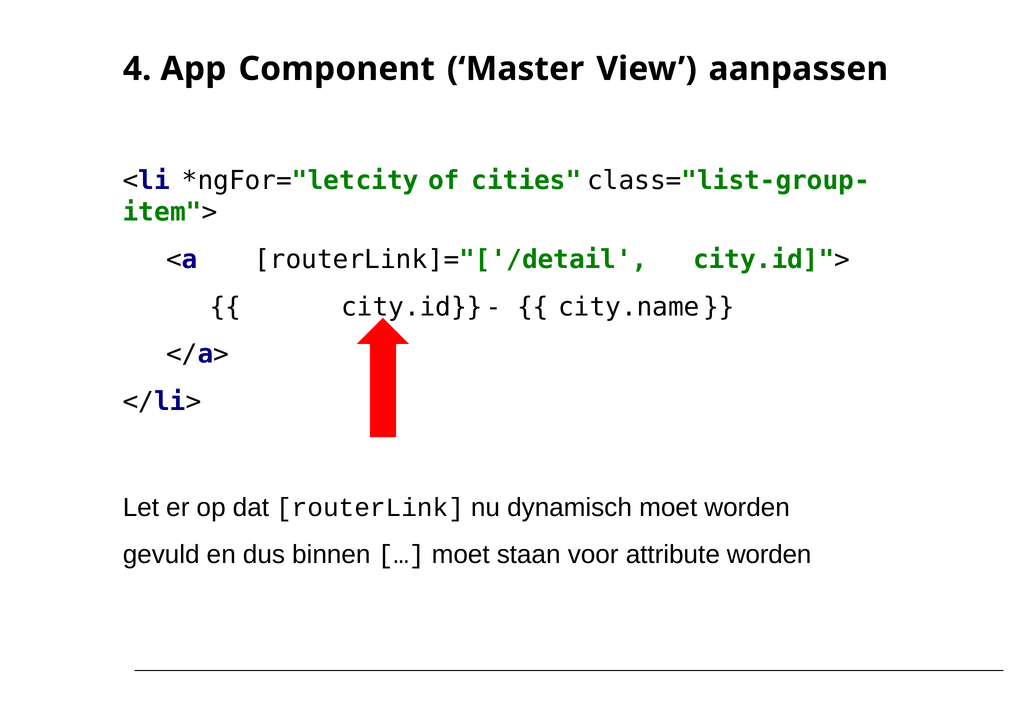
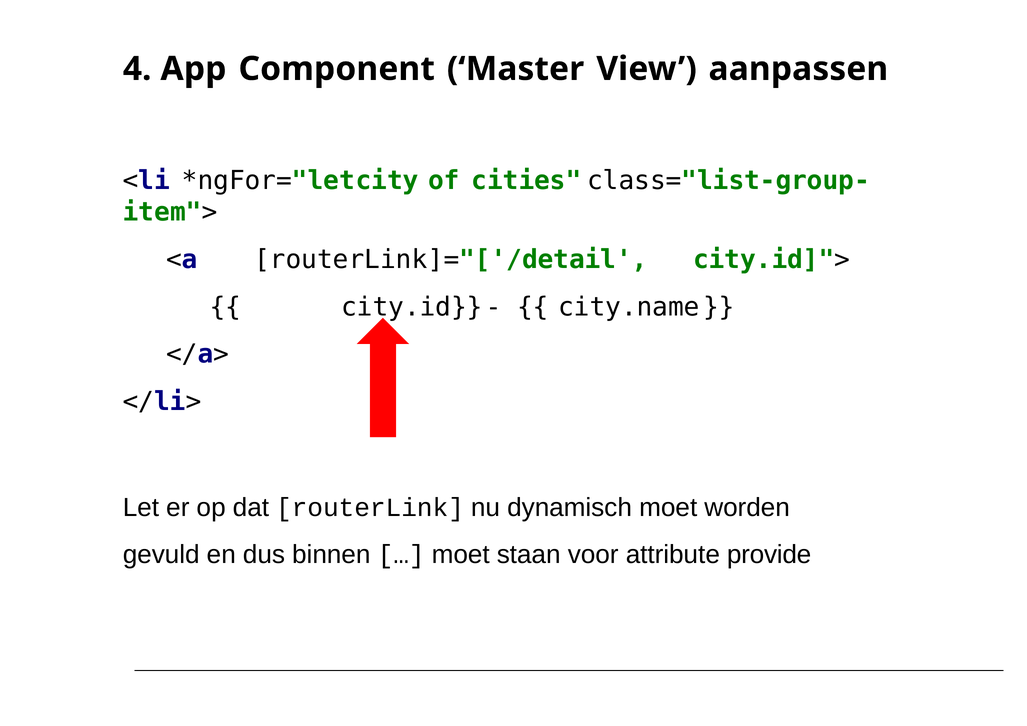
attribute worden: worden -> provide
